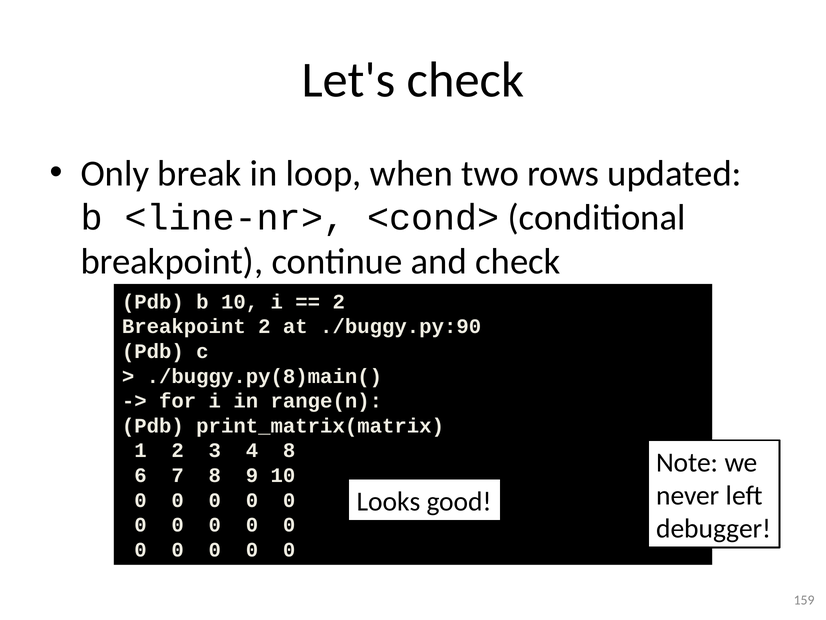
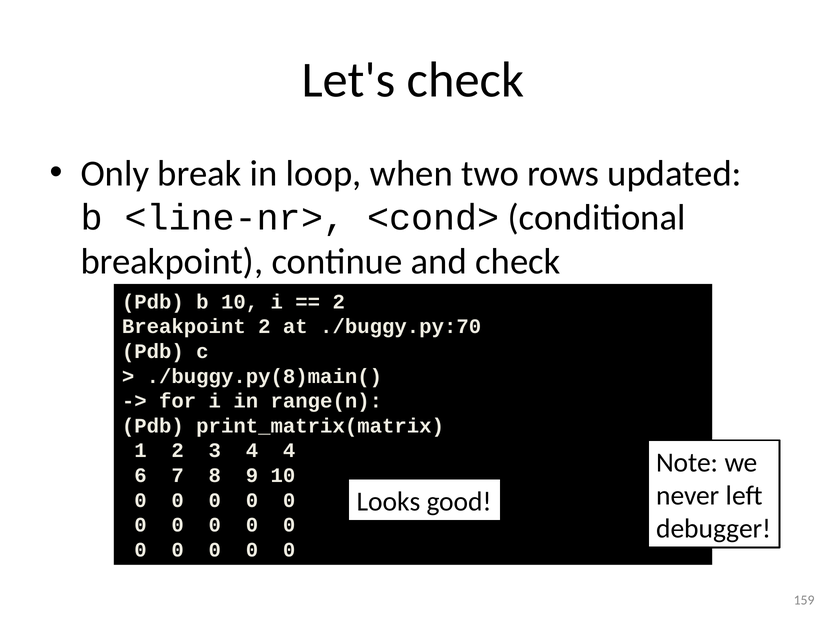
./buggy.py:90: ./buggy.py:90 -> ./buggy.py:70
4 8: 8 -> 4
